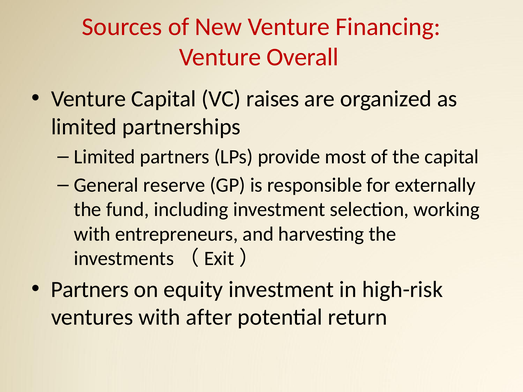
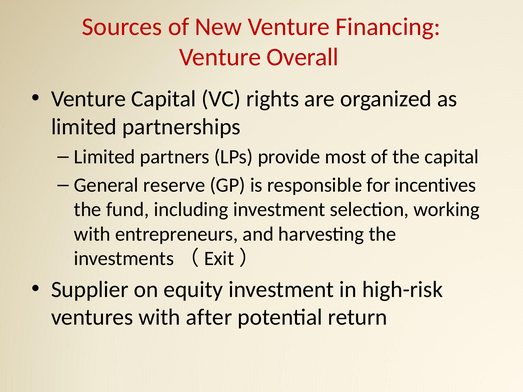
raises: raises -> rights
externally: externally -> incentives
Partners at (90, 290): Partners -> Supplier
